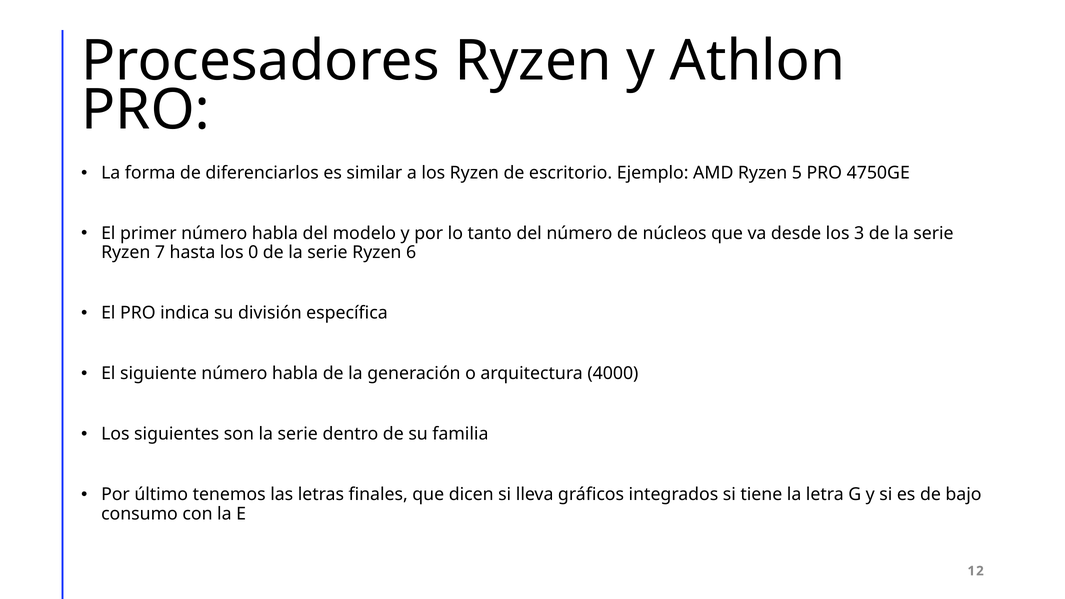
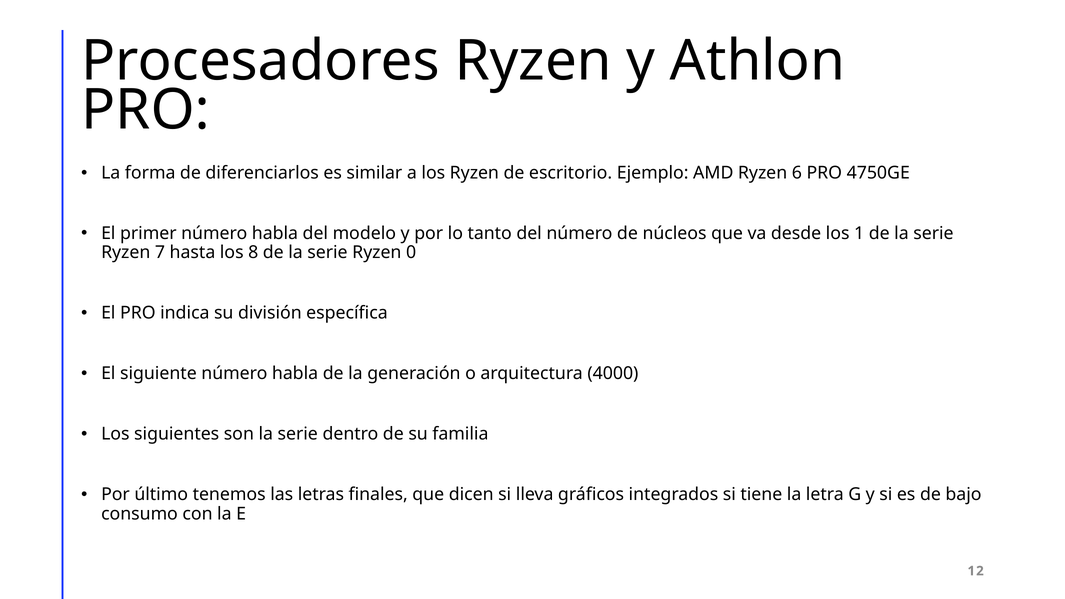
5: 5 -> 6
3: 3 -> 1
0: 0 -> 8
6: 6 -> 0
